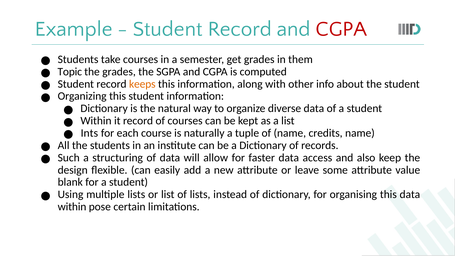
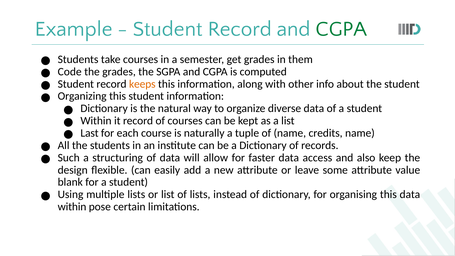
CGPA at (341, 29) colour: red -> green
Topic: Topic -> Code
Ints: Ints -> Last
